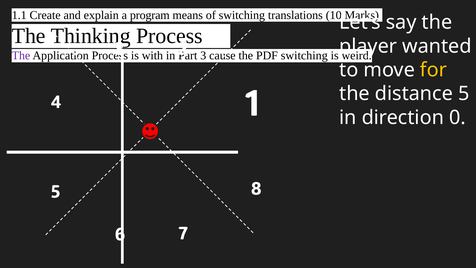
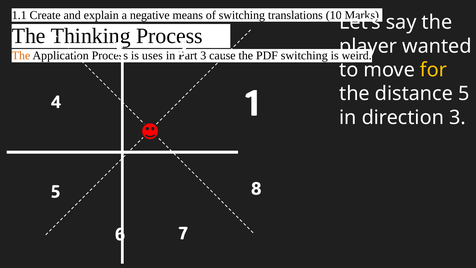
program: program -> negative
The at (21, 56) colour: purple -> orange
with: with -> uses
direction 0: 0 -> 3
